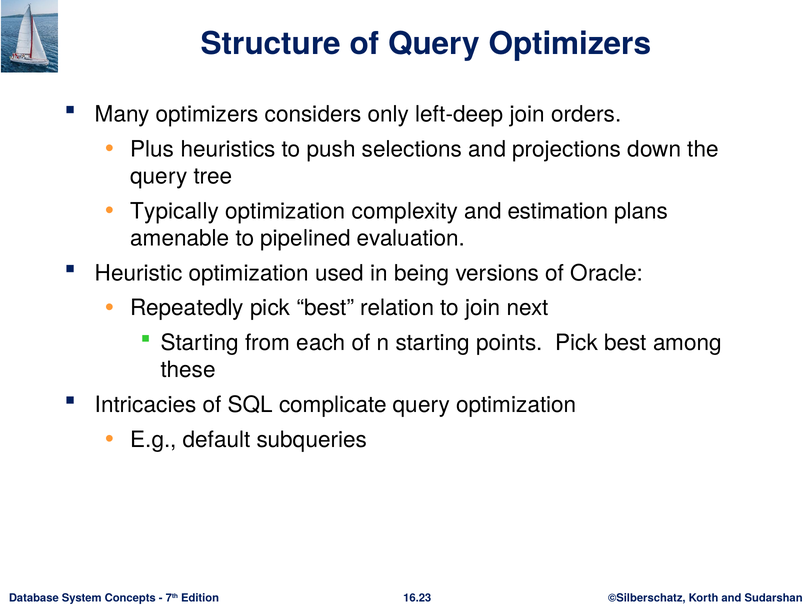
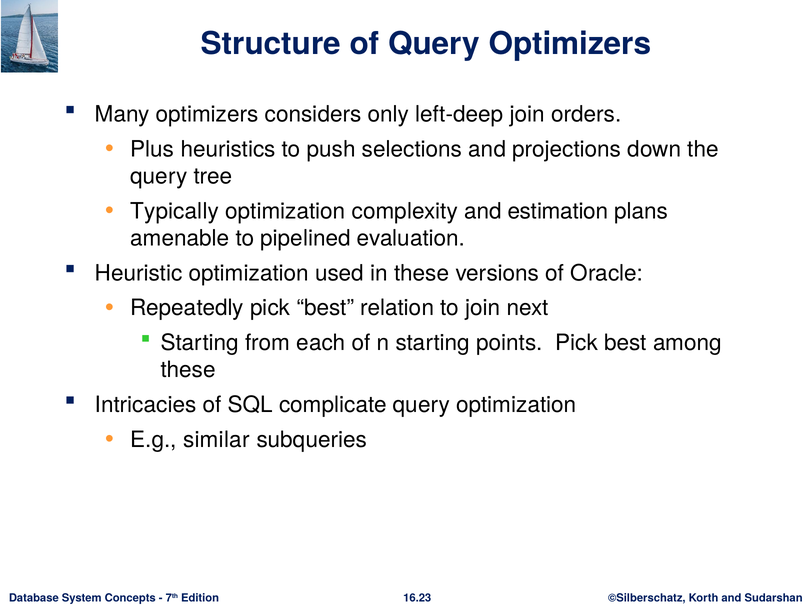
in being: being -> these
default: default -> similar
